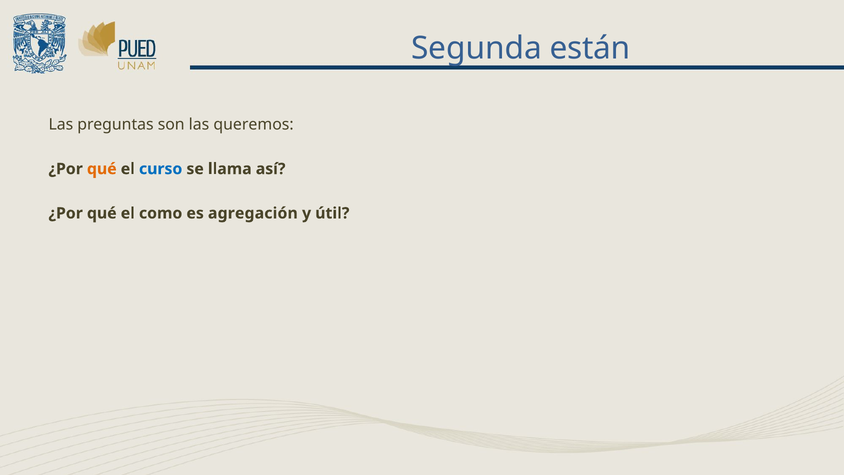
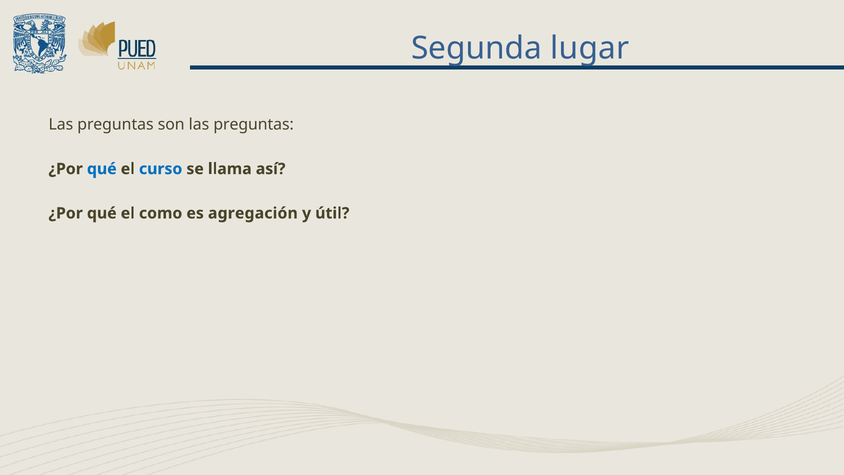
están: están -> lugar
son las queremos: queremos -> preguntas
qué at (102, 169) colour: orange -> blue
